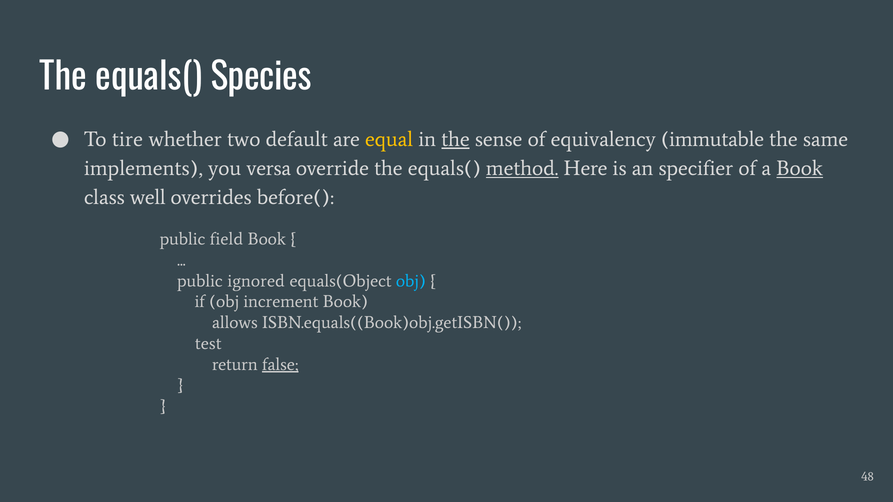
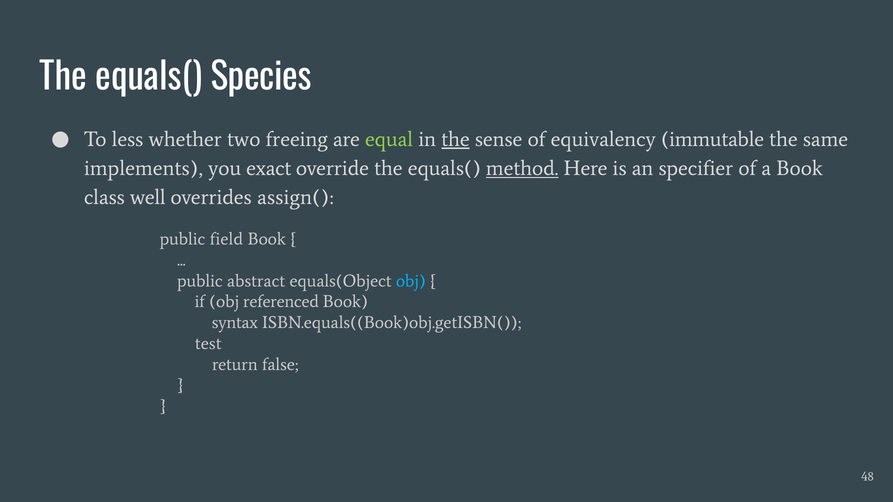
tire: tire -> less
default: default -> freeing
equal colour: yellow -> light green
versa: versa -> exact
Book at (800, 168) underline: present -> none
before(: before( -> assign(
ignored: ignored -> abstract
increment: increment -> referenced
allows: allows -> syntax
false underline: present -> none
